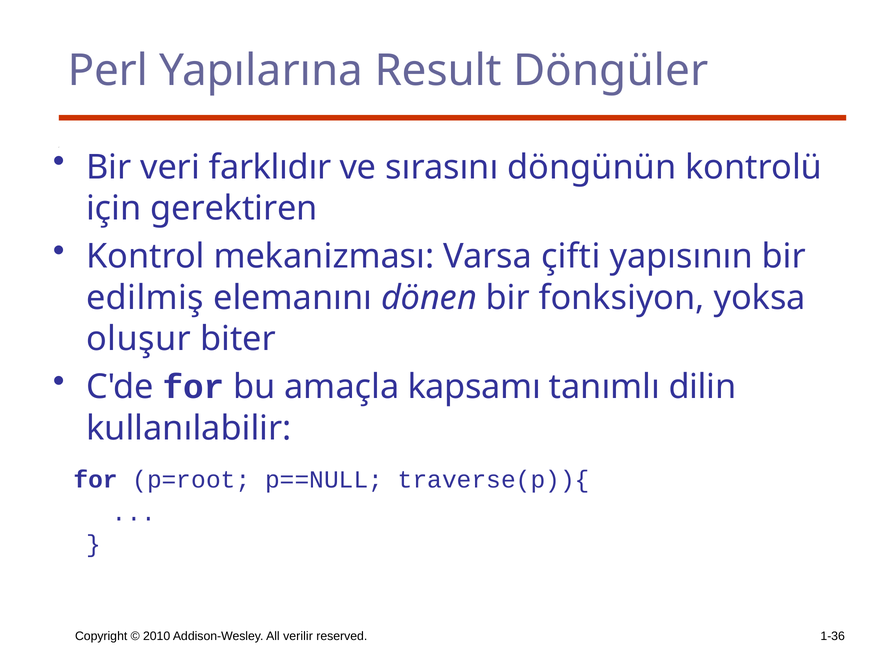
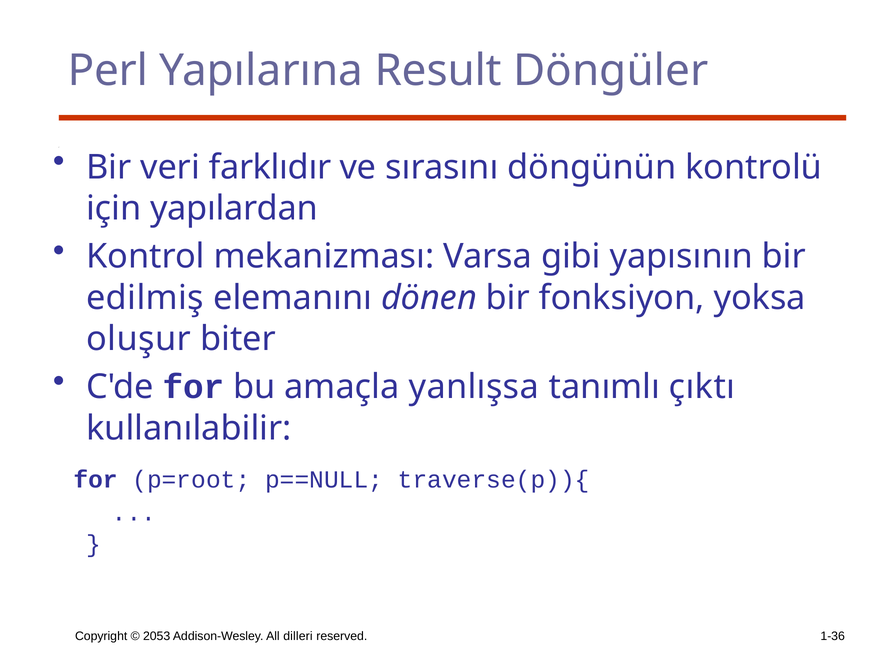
gerektiren: gerektiren -> yapılardan
çifti: çifti -> gibi
kapsamı: kapsamı -> yanlışsa
dilin: dilin -> çıktı
2010: 2010 -> 2053
verilir: verilir -> dilleri
